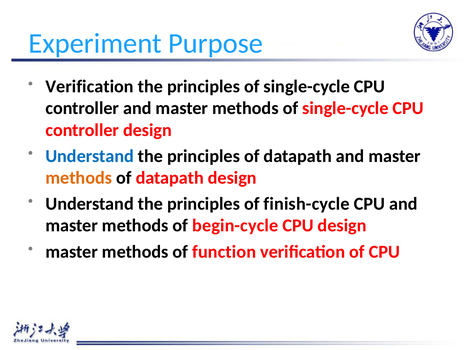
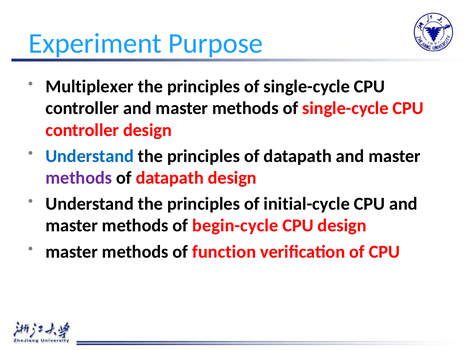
Verification at (90, 87): Verification -> Multiplexer
methods at (79, 178) colour: orange -> purple
finish-cycle: finish-cycle -> initial-cycle
